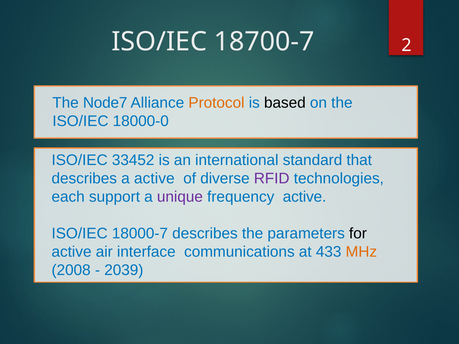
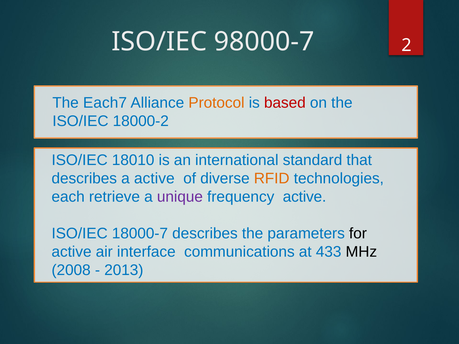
18700-7: 18700-7 -> 98000-7
Node7: Node7 -> Each7
based colour: black -> red
18000-0: 18000-0 -> 18000-2
33452: 33452 -> 18010
RFID colour: purple -> orange
support: support -> retrieve
MHz colour: orange -> black
2039: 2039 -> 2013
